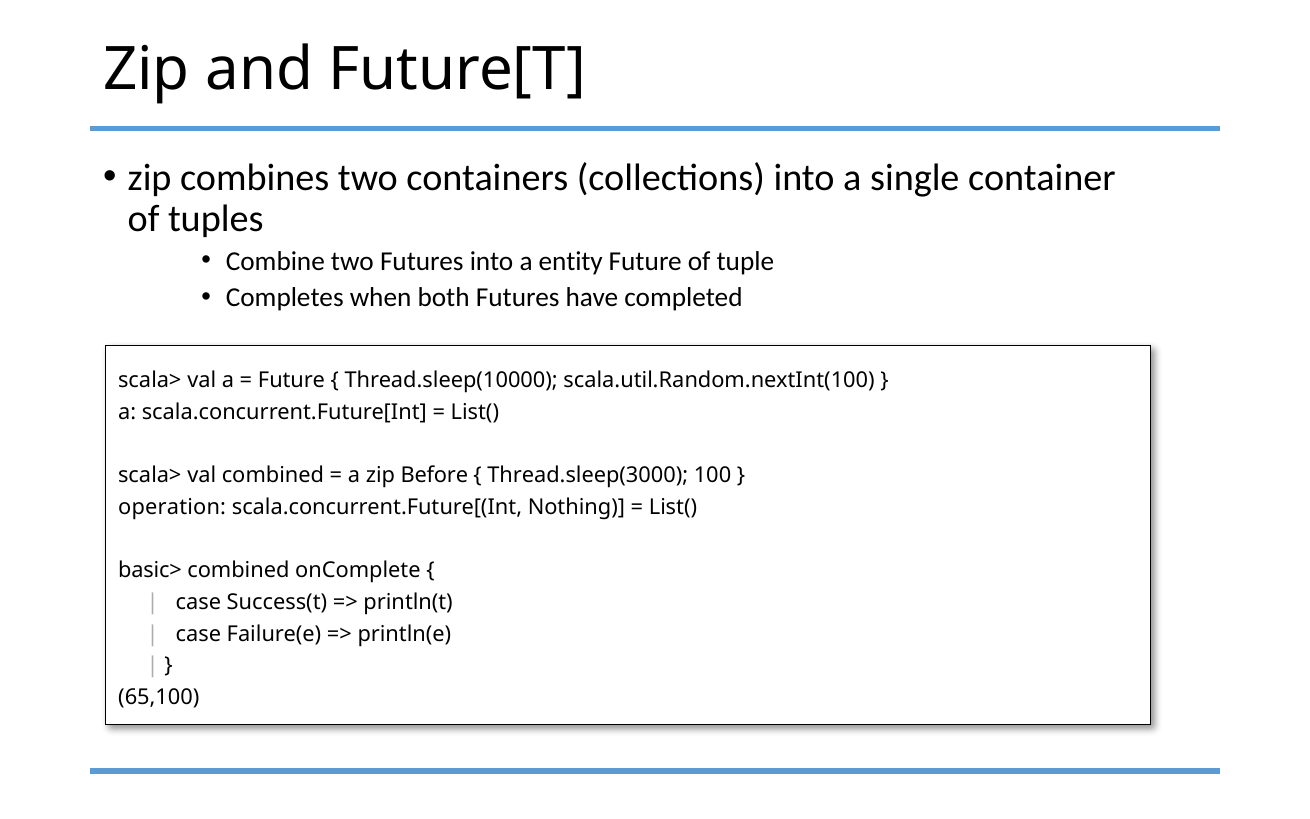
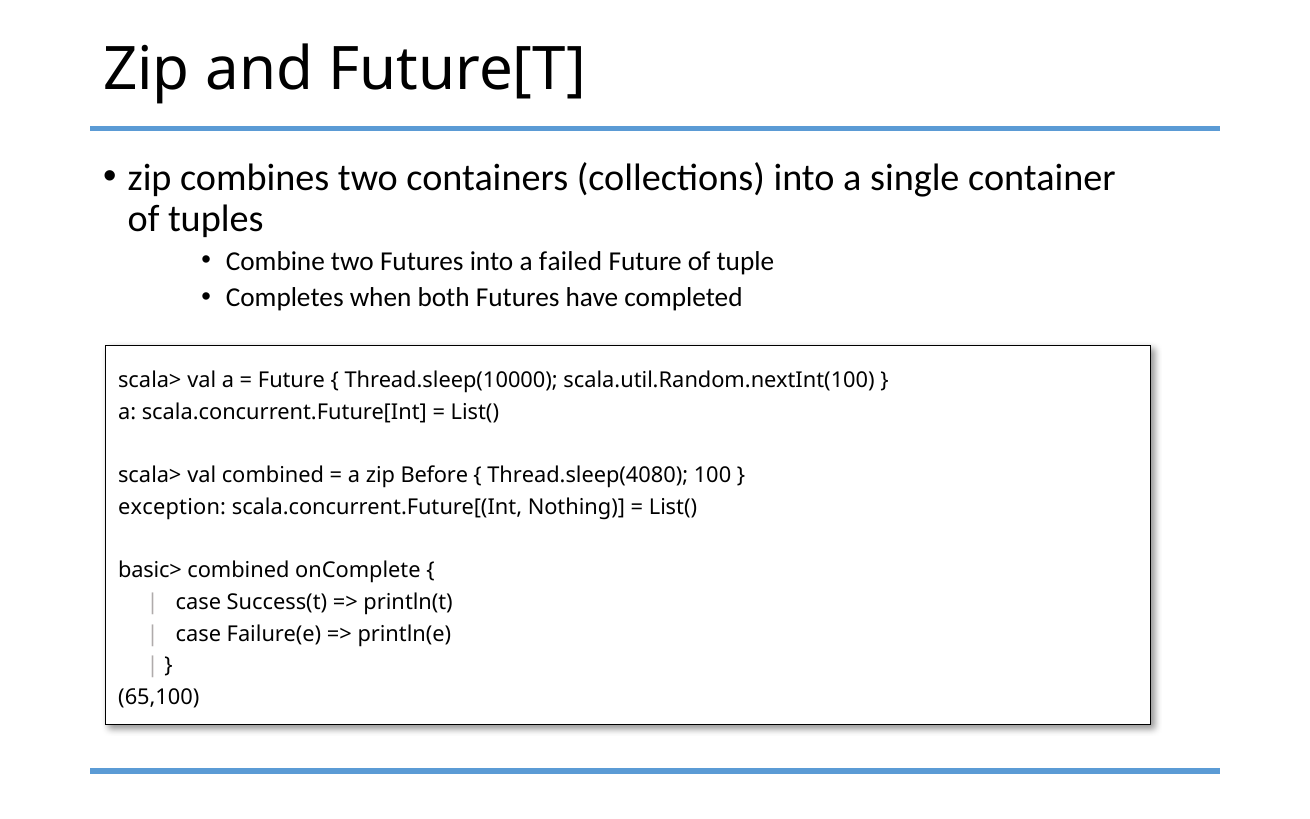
entity: entity -> failed
Thread.sleep(3000: Thread.sleep(3000 -> Thread.sleep(4080
operation: operation -> exception
